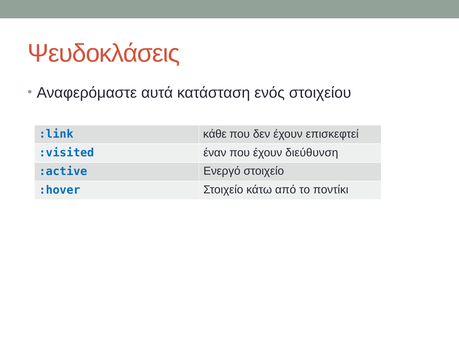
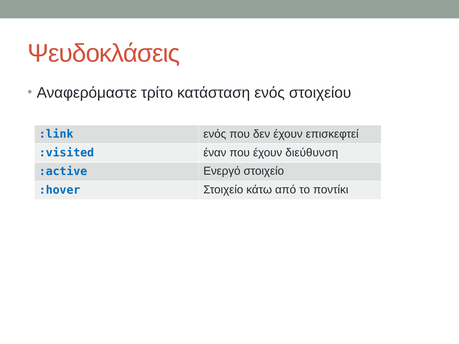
αυτά: αυτά -> τρίτο
:link κάθε: κάθε -> ενός
